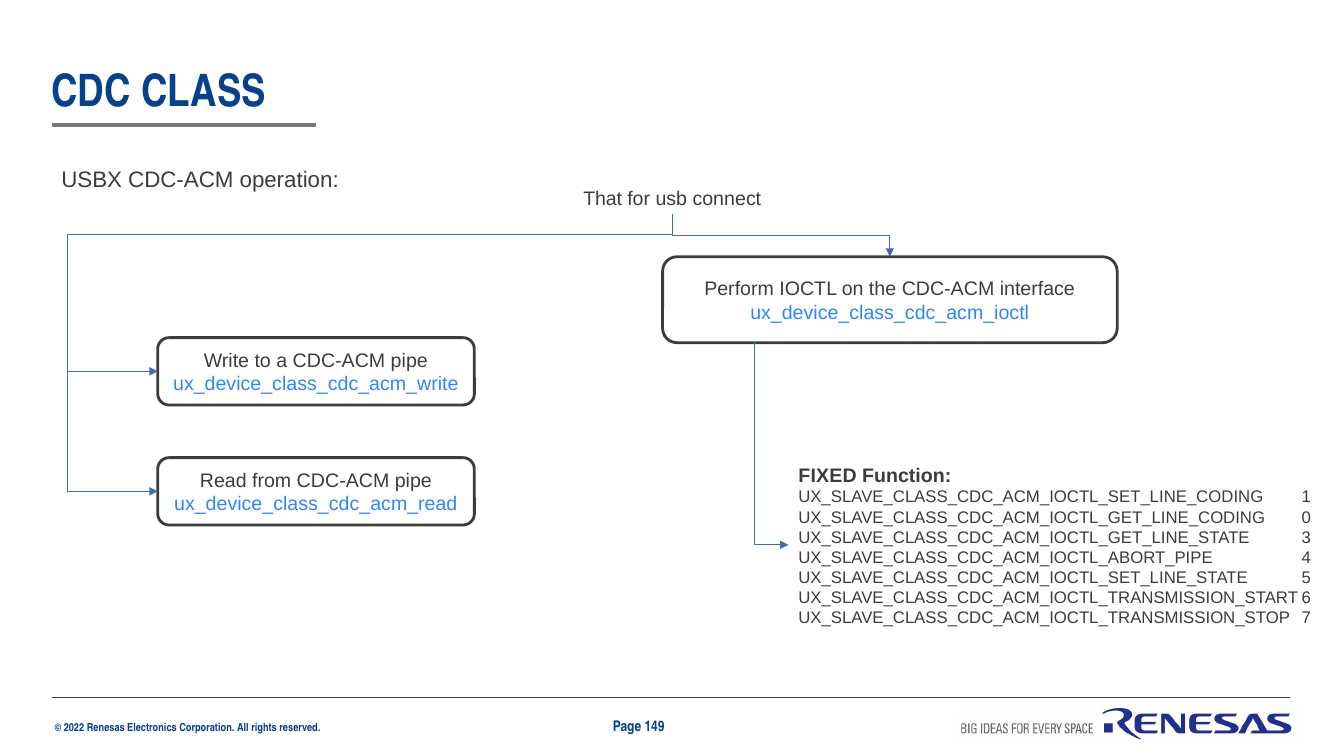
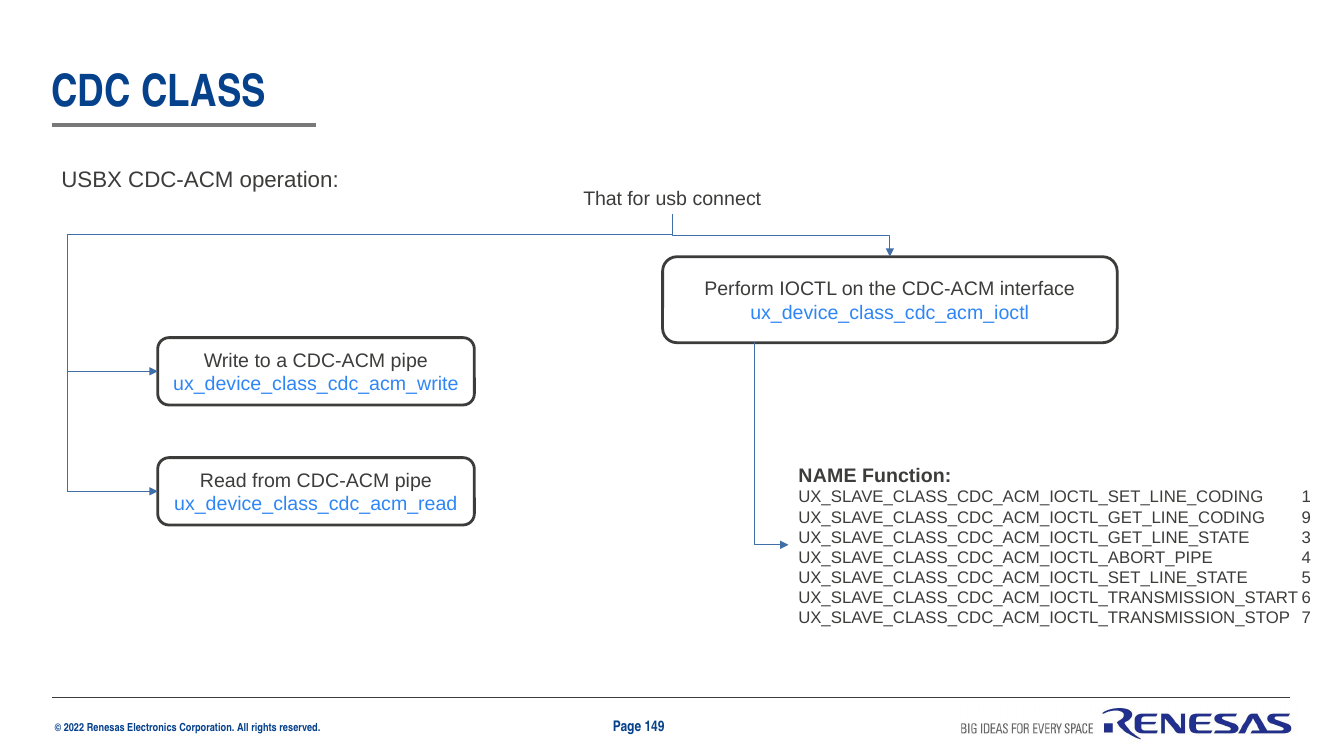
FIXED: FIXED -> NAME
0: 0 -> 9
